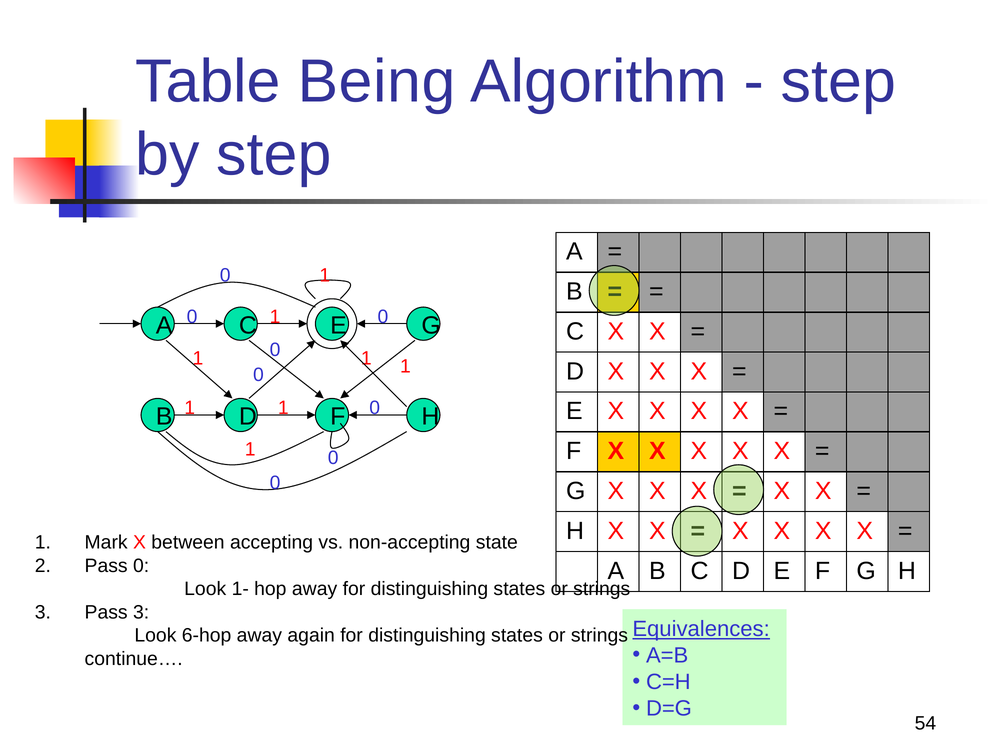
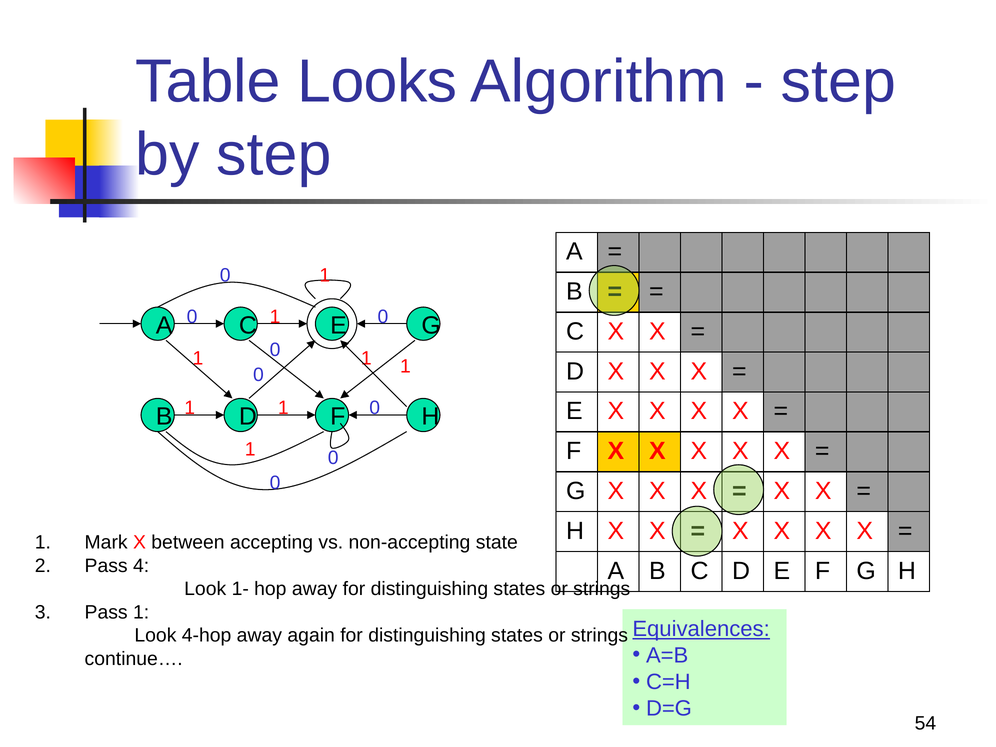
Being: Being -> Looks
Pass 0: 0 -> 4
Pass 3: 3 -> 1
6-hop: 6-hop -> 4-hop
